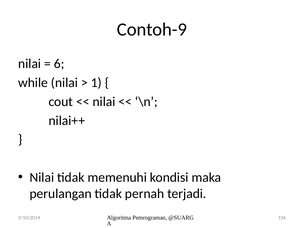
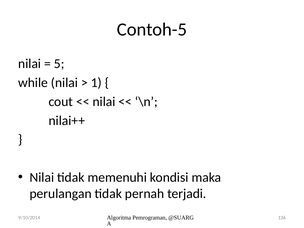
Contoh-9: Contoh-9 -> Contoh-5
6: 6 -> 5
